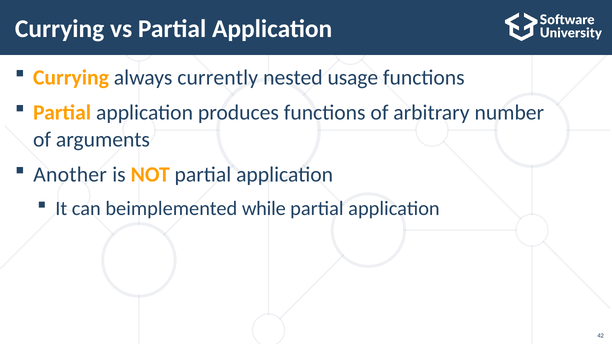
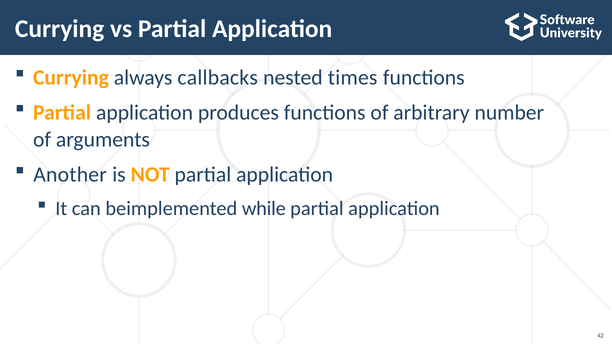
currently: currently -> callbacks
usage: usage -> times
